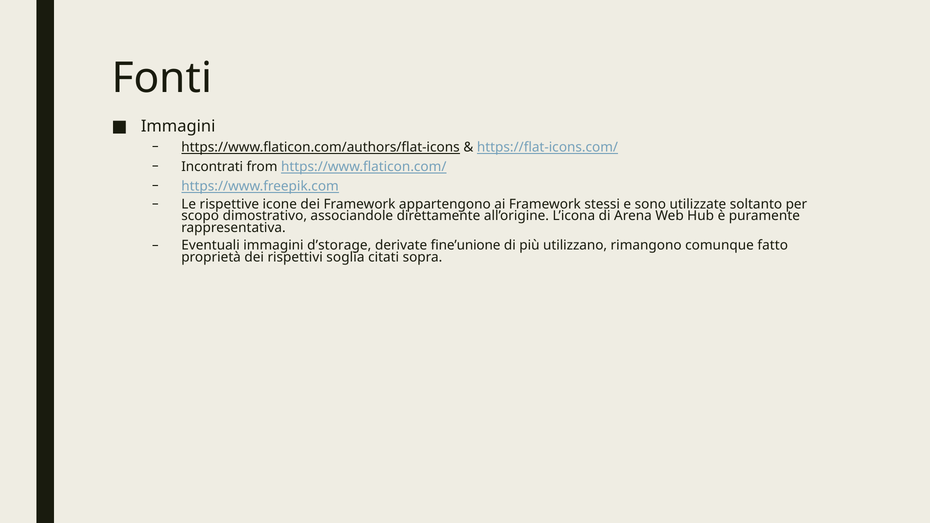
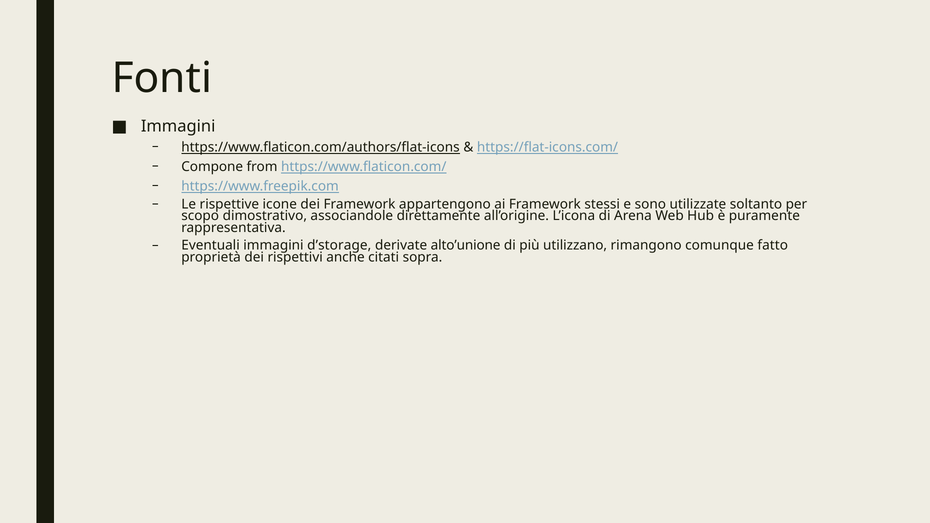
Incontrati: Incontrati -> Compone
fine’unione: fine’unione -> alto’unione
soglia: soglia -> anche
